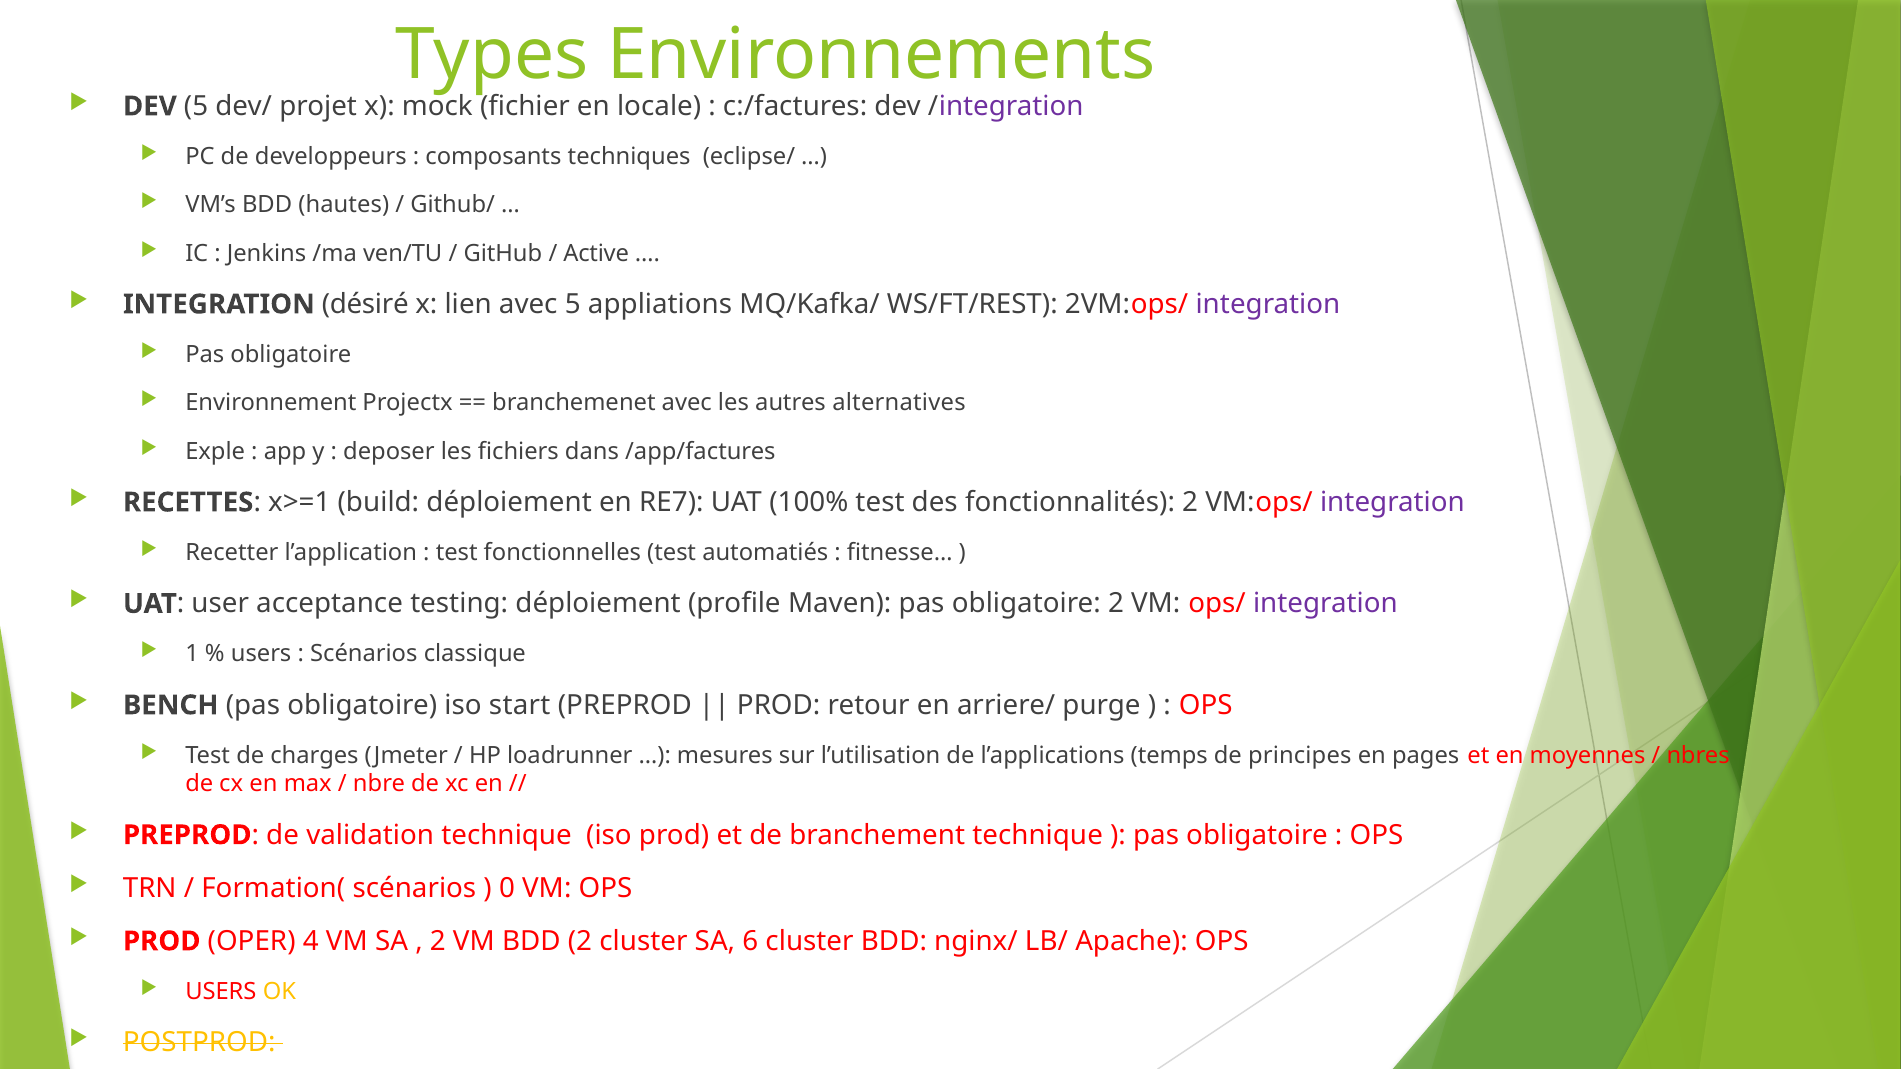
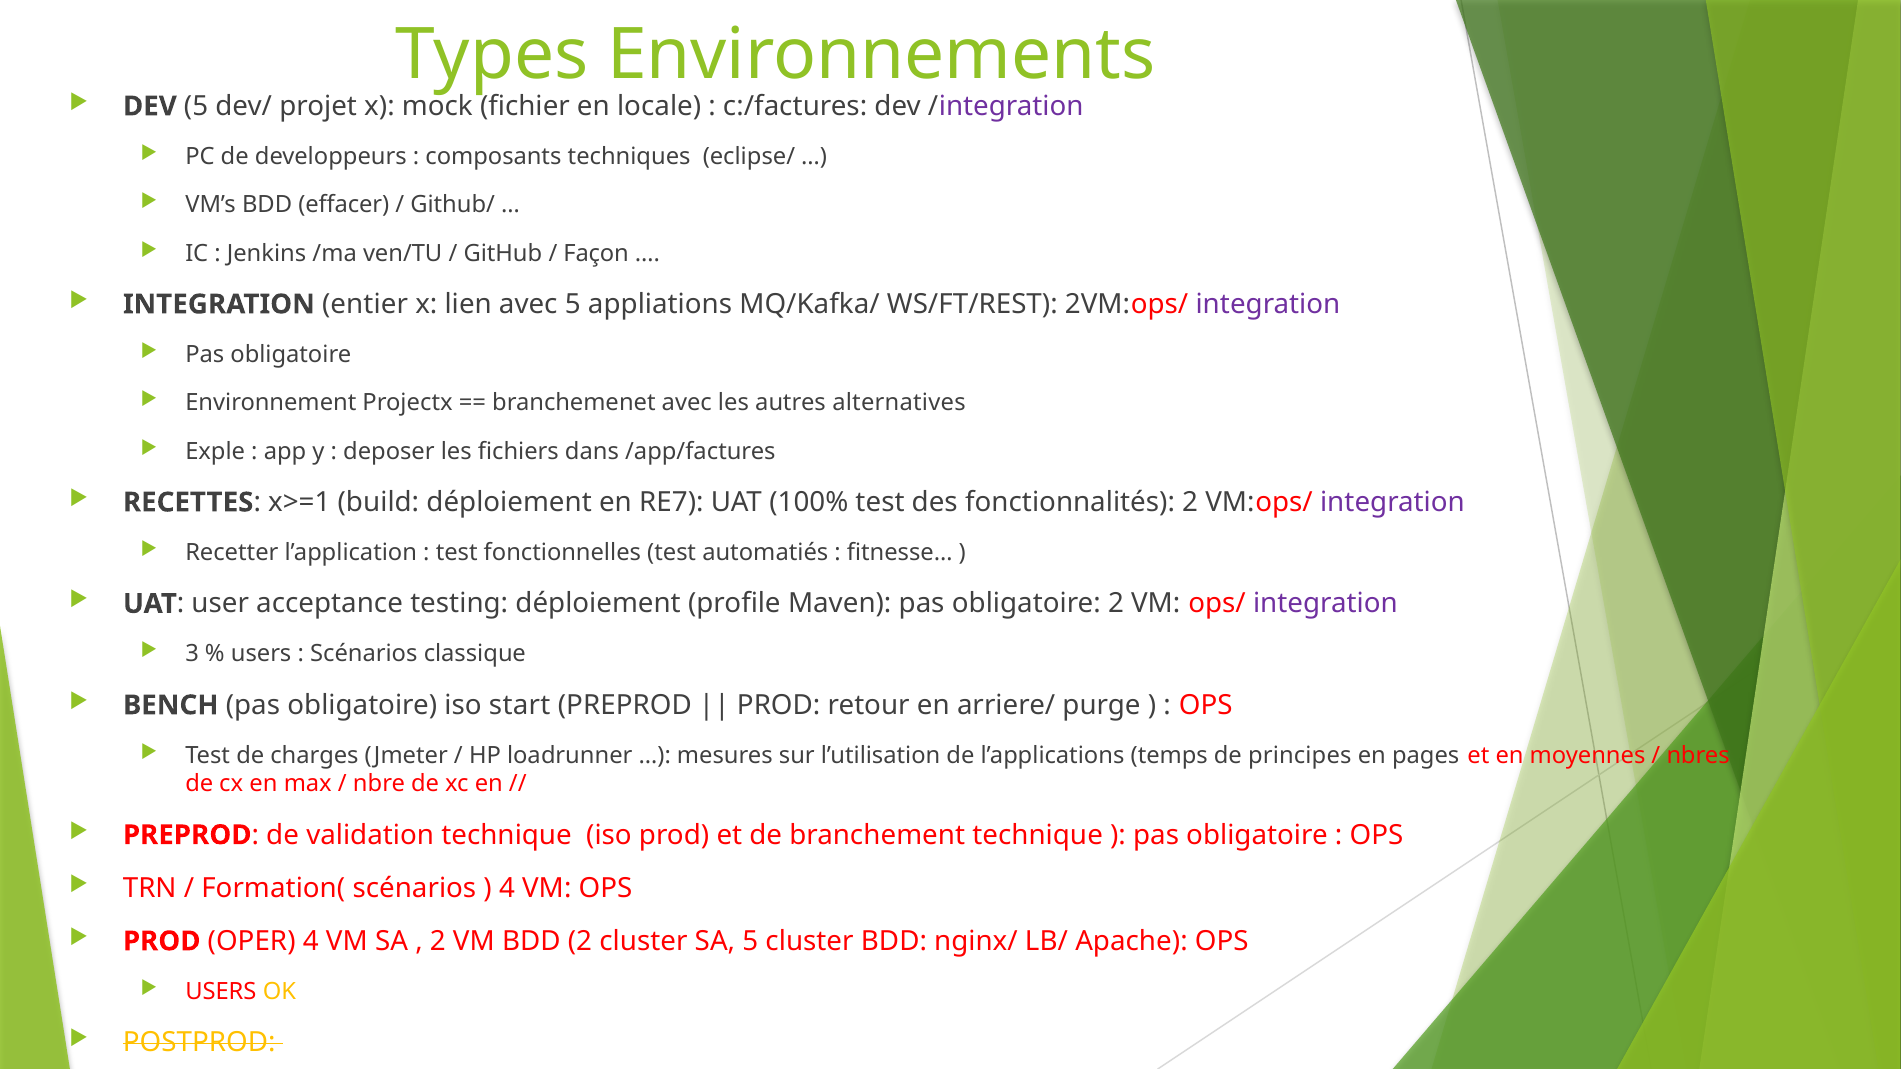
hautes: hautes -> effacer
Active: Active -> Façon
désiré: désiré -> entier
1: 1 -> 3
0 at (507, 888): 0 -> 4
SA 6: 6 -> 5
